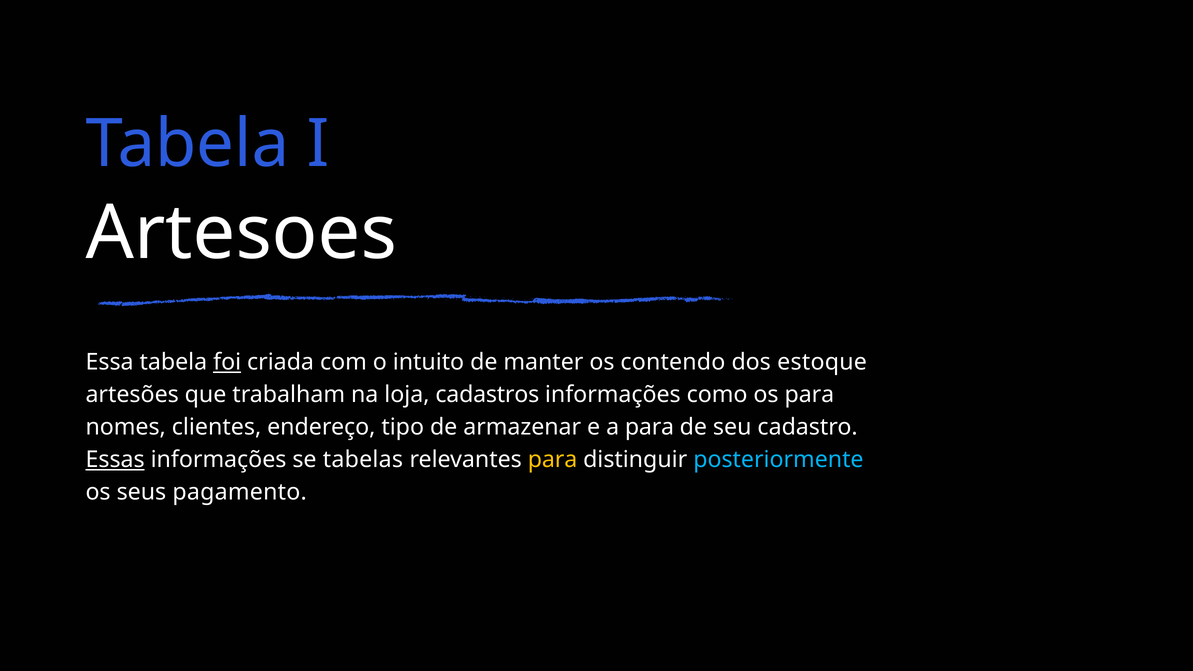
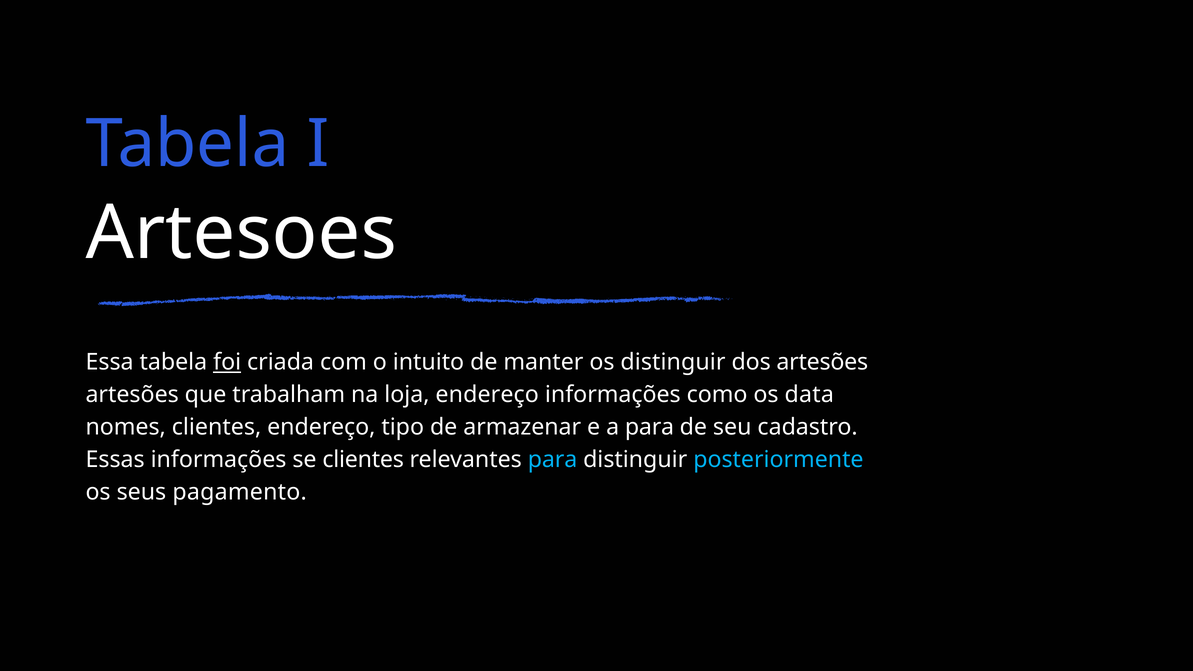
os contendo: contendo -> distinguir
dos estoque: estoque -> artesões
loja cadastros: cadastros -> endereço
os para: para -> data
Essas underline: present -> none
se tabelas: tabelas -> clientes
para at (553, 460) colour: yellow -> light blue
